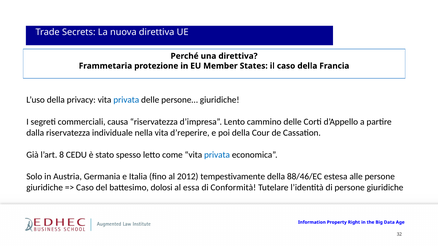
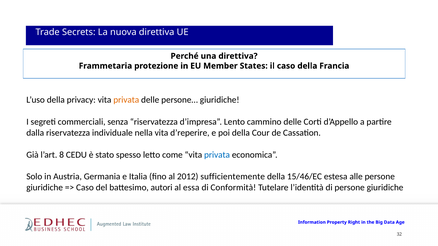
privata at (126, 100) colour: blue -> orange
causa: causa -> senza
tempestivamente: tempestivamente -> sufficientemente
88/46/EC: 88/46/EC -> 15/46/EC
dolosi: dolosi -> autori
